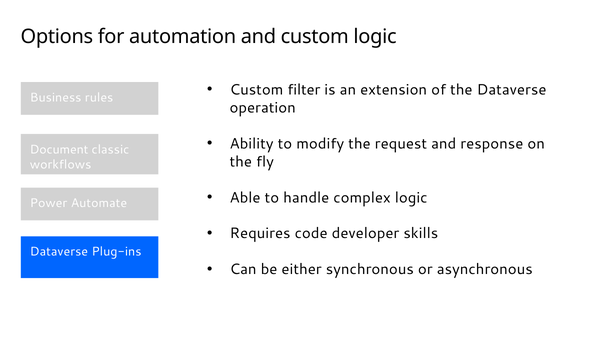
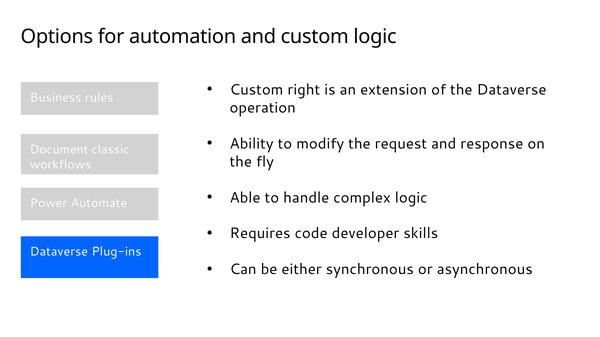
filter: filter -> right
